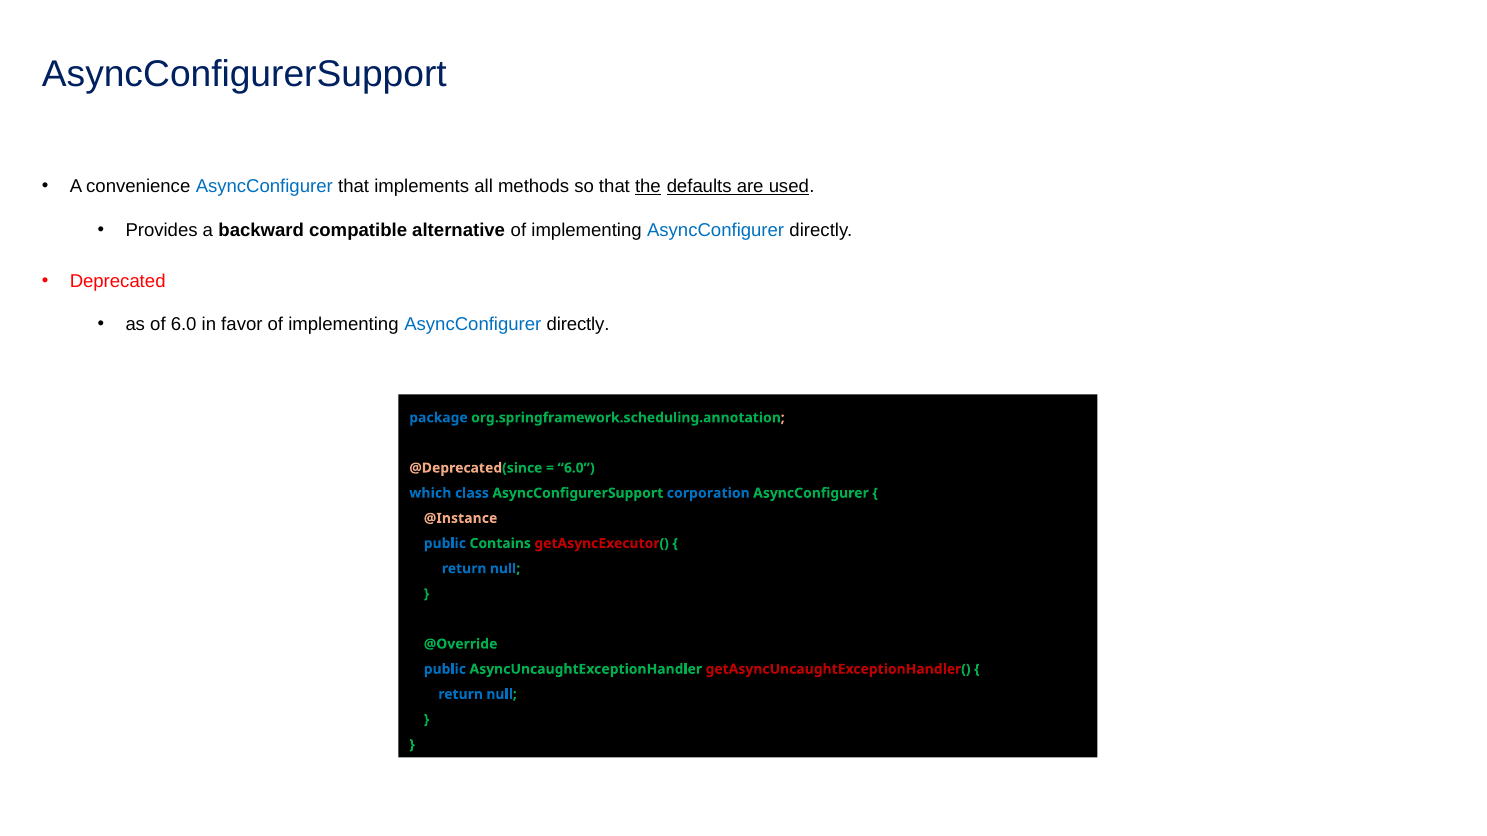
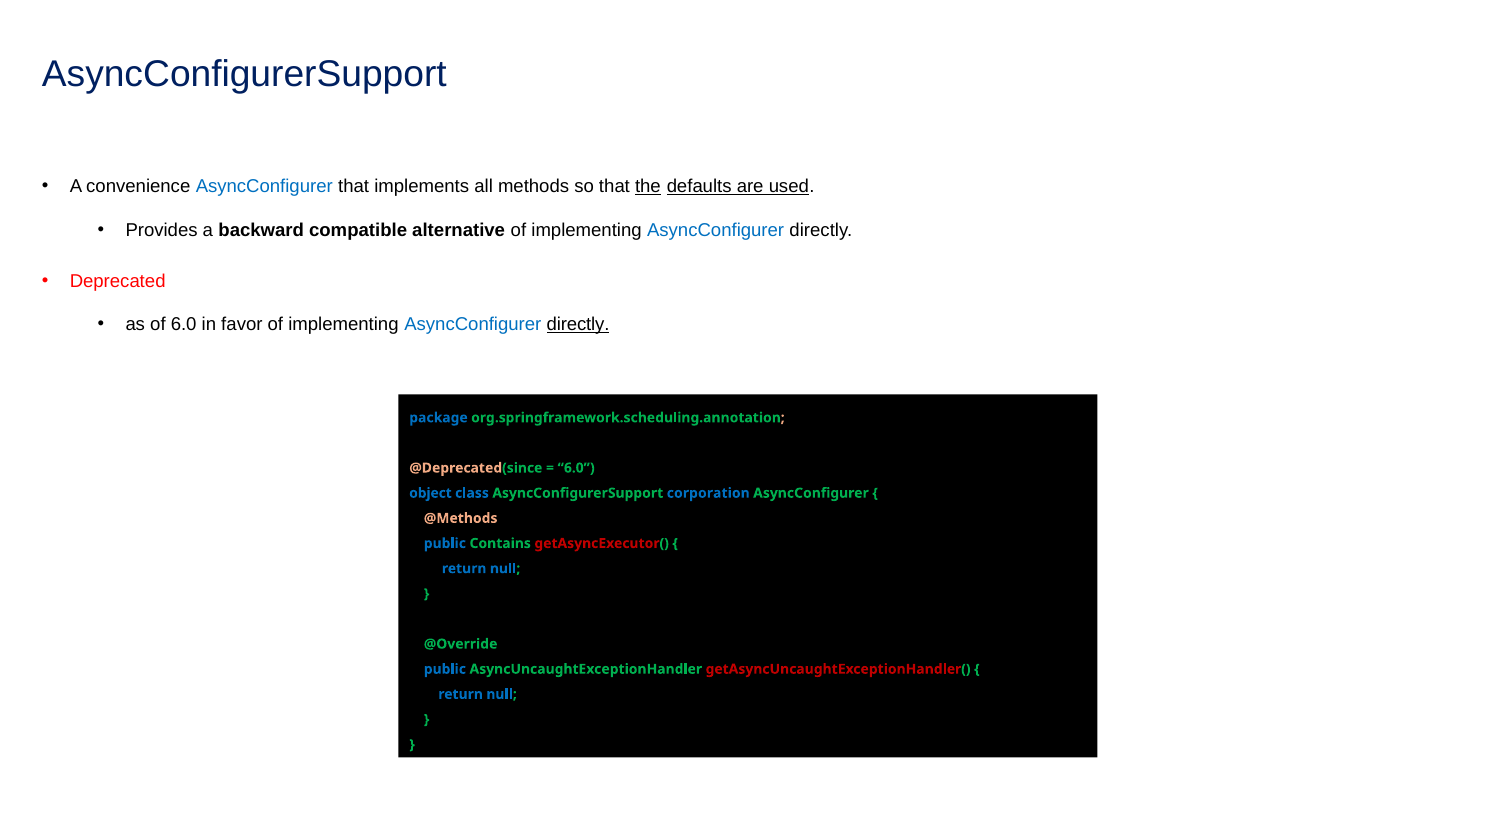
directly at (578, 325) underline: none -> present
which: which -> object
@Instance: @Instance -> @Methods
